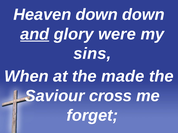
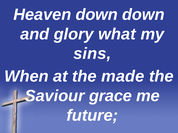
and underline: present -> none
were: were -> what
cross: cross -> grace
forget: forget -> future
